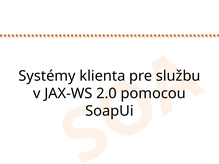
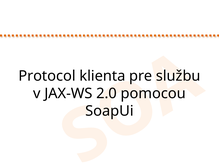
Systémy: Systémy -> Protocol
